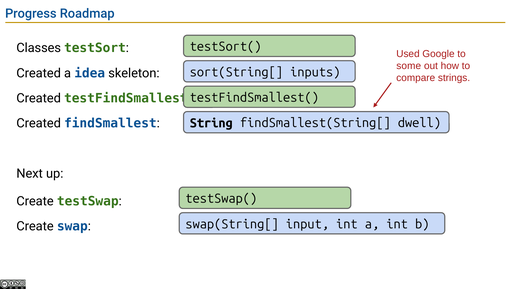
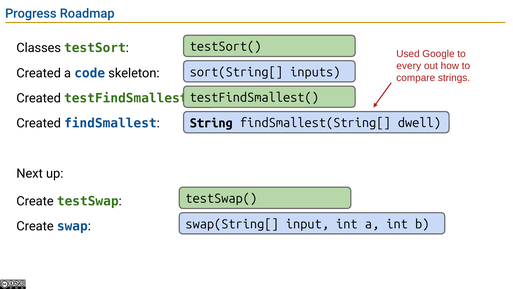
some: some -> every
idea: idea -> code
